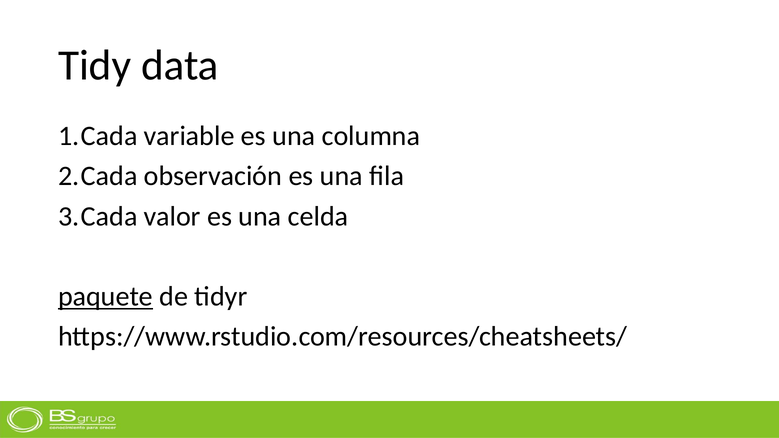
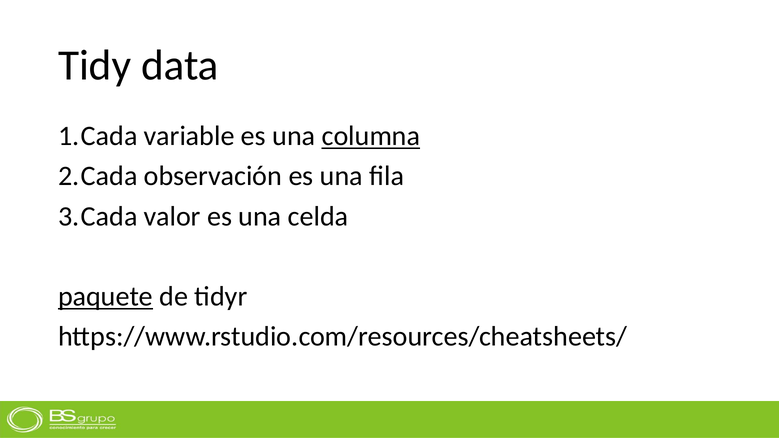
columna underline: none -> present
